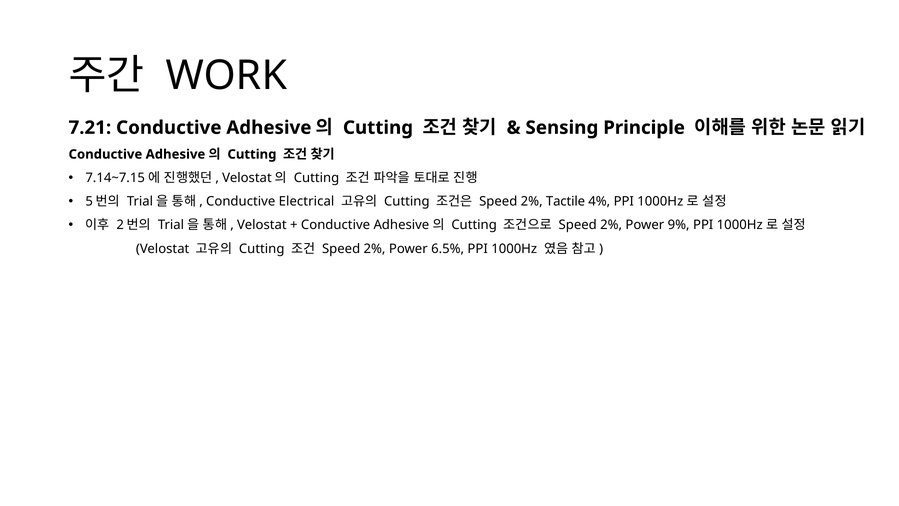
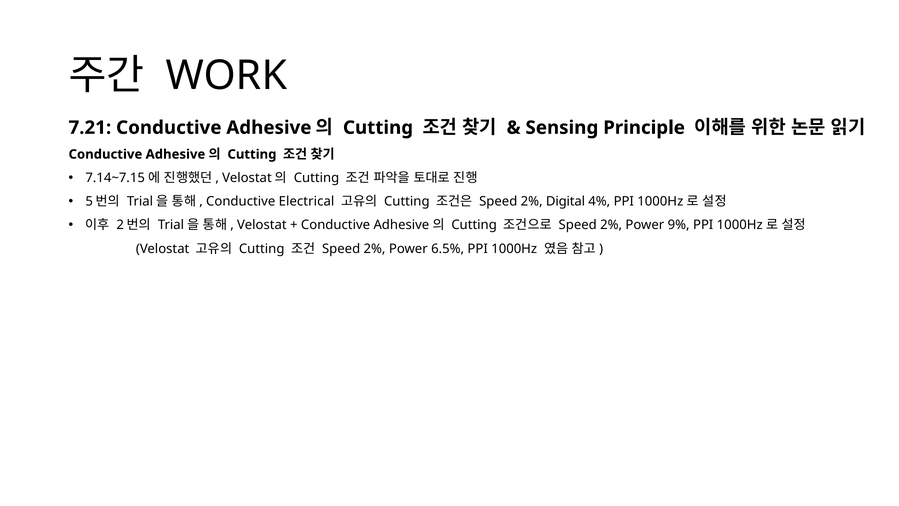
Tactile: Tactile -> Digital
